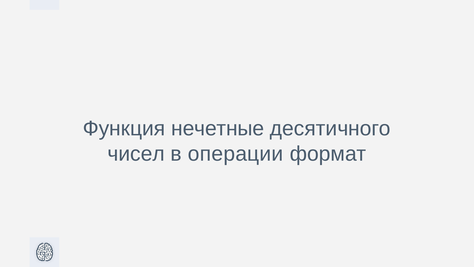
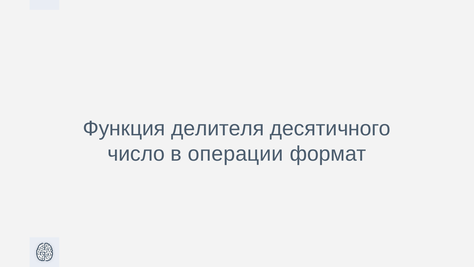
нечетные: нечетные -> делителя
чисел: чисел -> число
